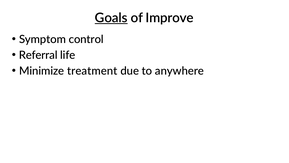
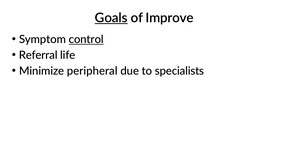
control underline: none -> present
treatment: treatment -> peripheral
anywhere: anywhere -> specialists
